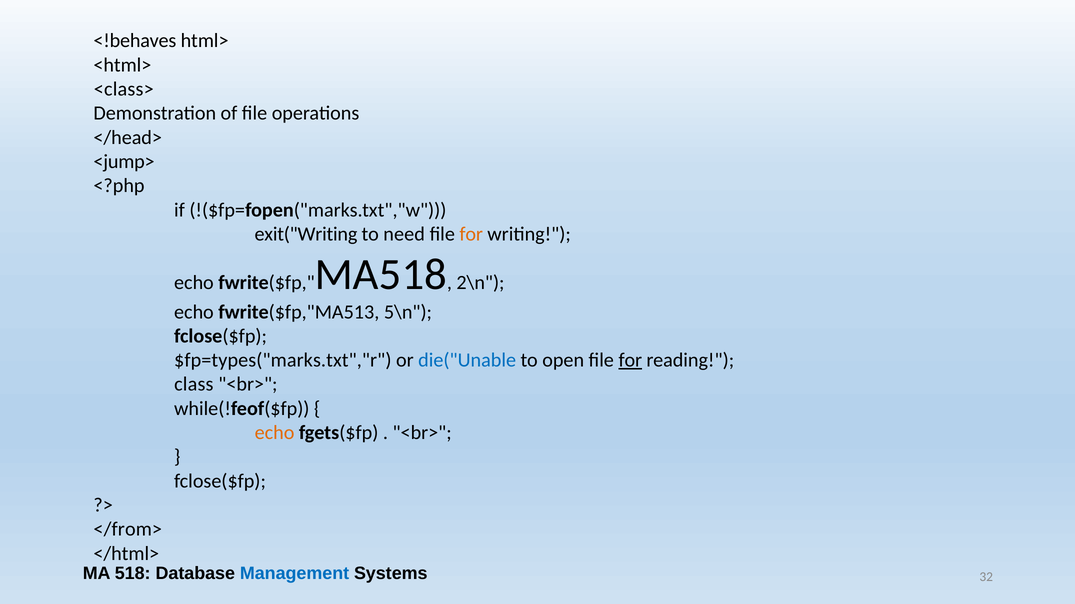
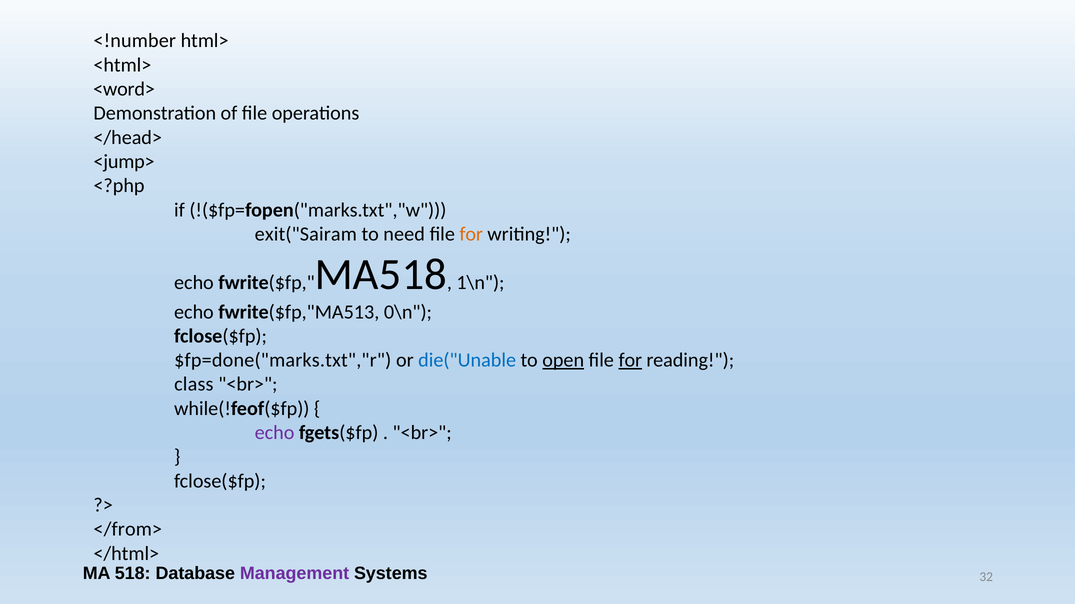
<!behaves: <!behaves -> <!number
<class>: <class> -> <word>
exit("Writing: exit("Writing -> exit("Sairam
2\n: 2\n -> 1\n
5\n: 5\n -> 0\n
$fp=types("marks.txt","r: $fp=types("marks.txt","r -> $fp=done("marks.txt","r
open underline: none -> present
echo at (275, 433) colour: orange -> purple
Management colour: blue -> purple
